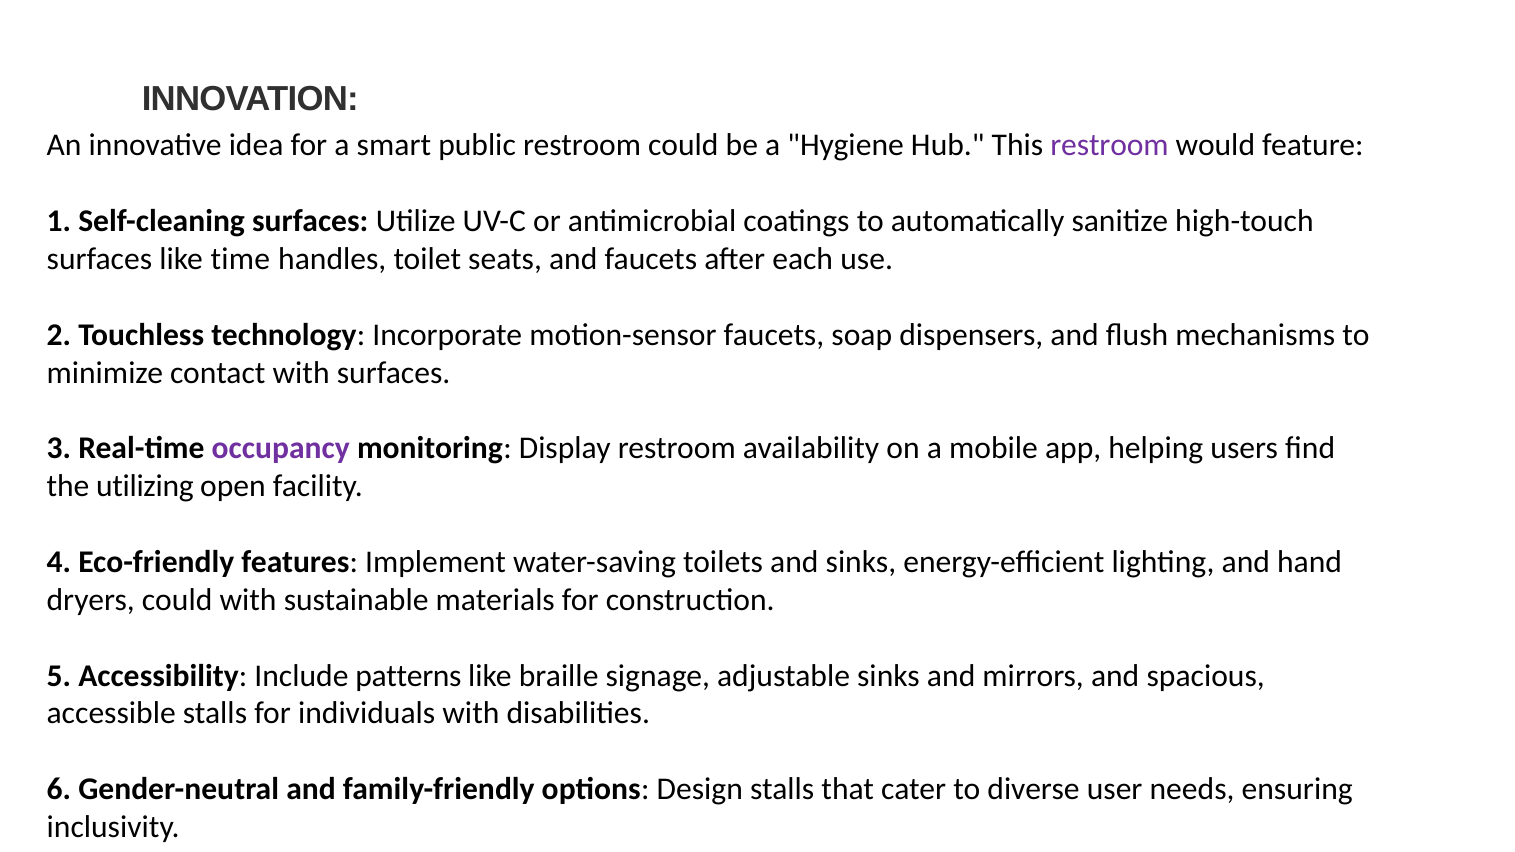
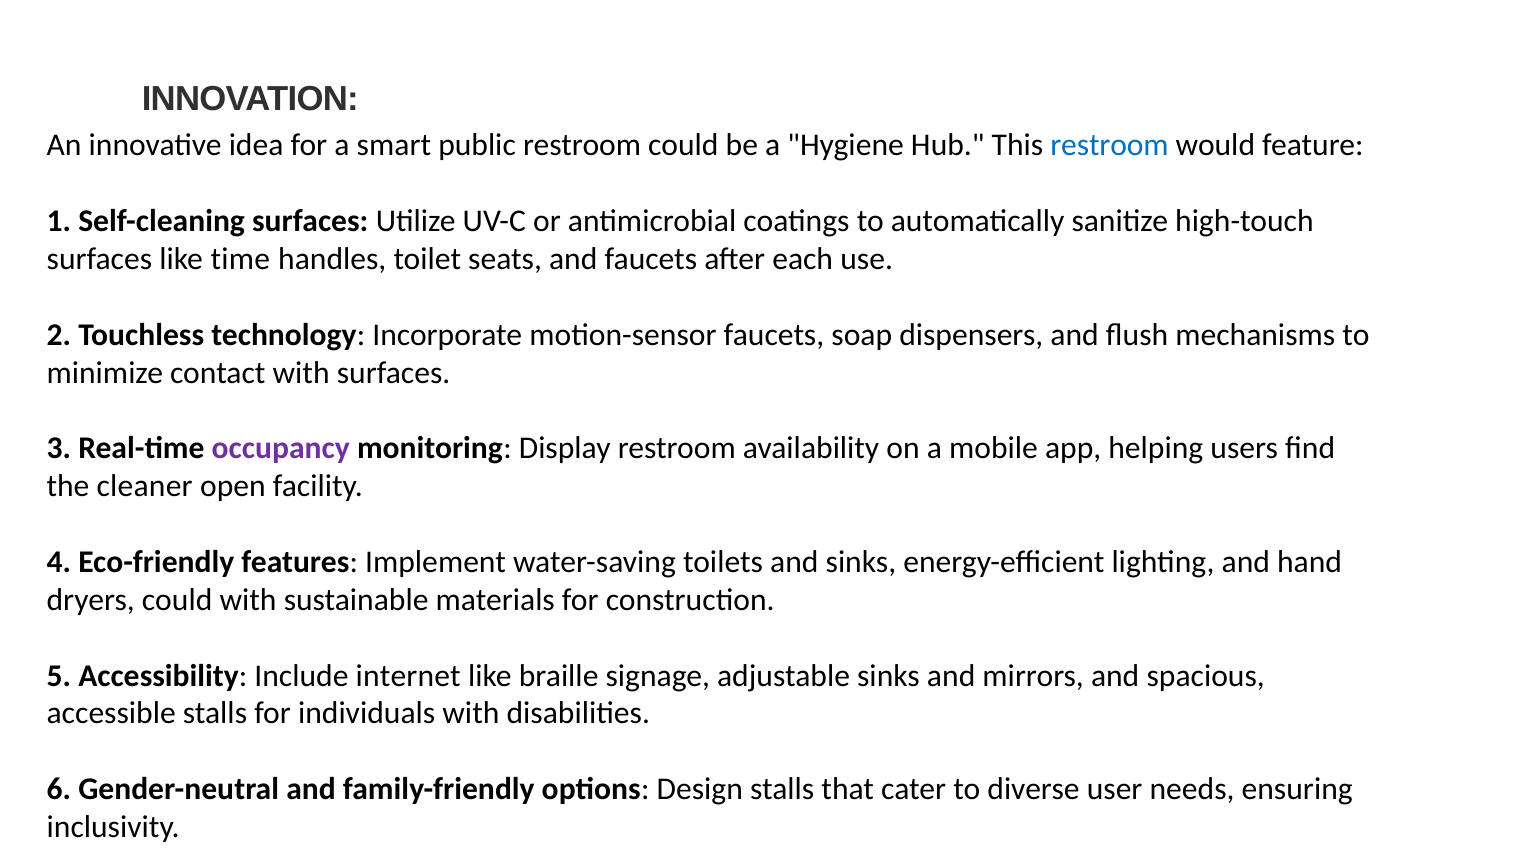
restroom at (1110, 145) colour: purple -> blue
utilizing: utilizing -> cleaner
patterns: patterns -> internet
